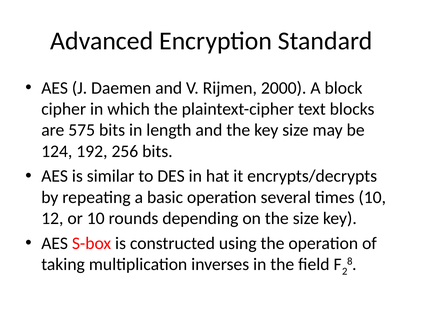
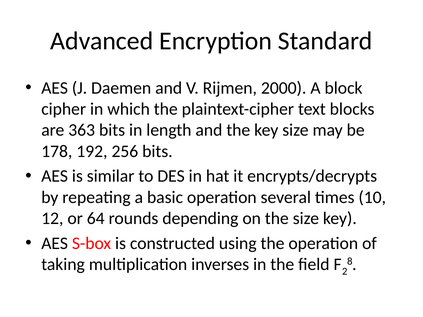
575: 575 -> 363
124: 124 -> 178
or 10: 10 -> 64
